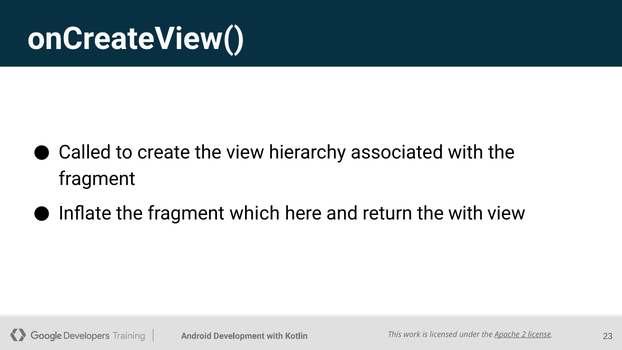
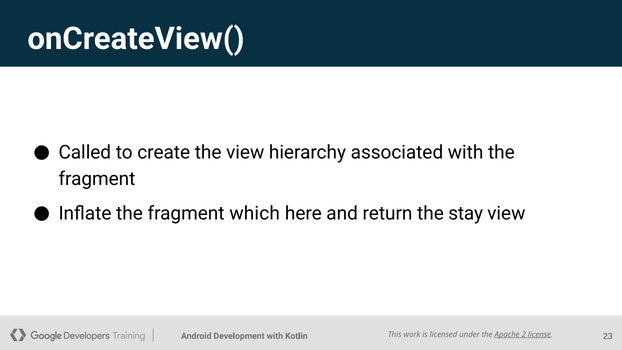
the with: with -> stay
